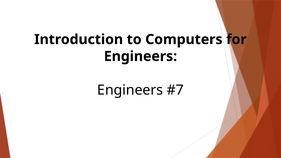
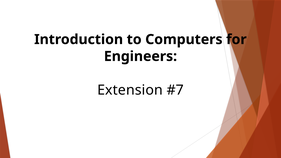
Engineers at (130, 90): Engineers -> Extension
